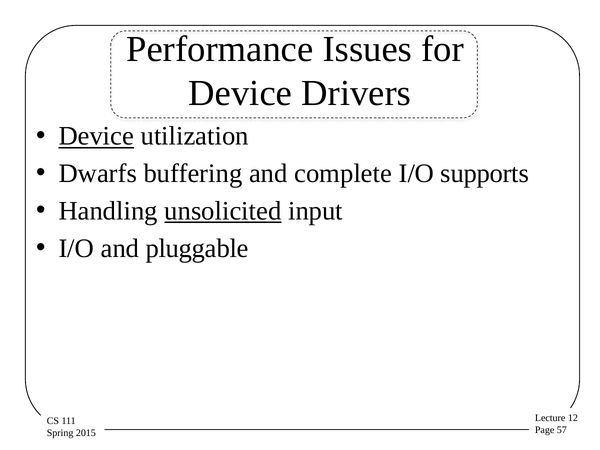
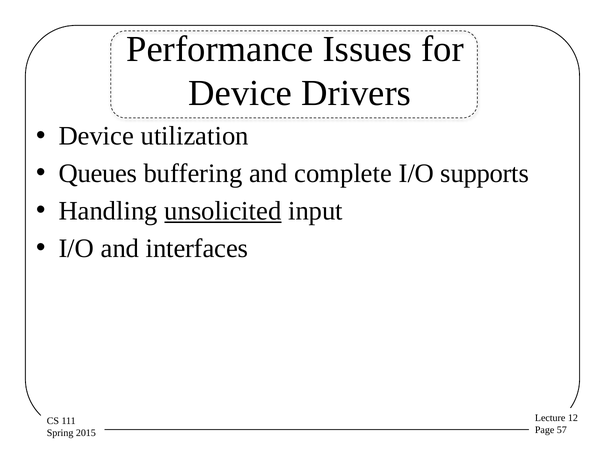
Device at (96, 136) underline: present -> none
Dwarfs: Dwarfs -> Queues
pluggable: pluggable -> interfaces
